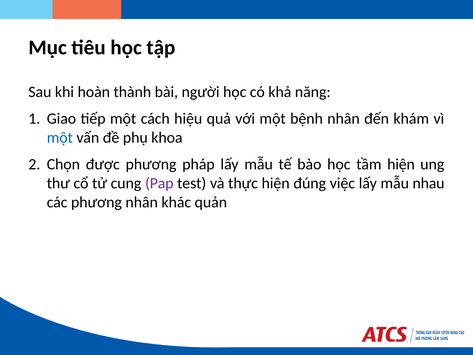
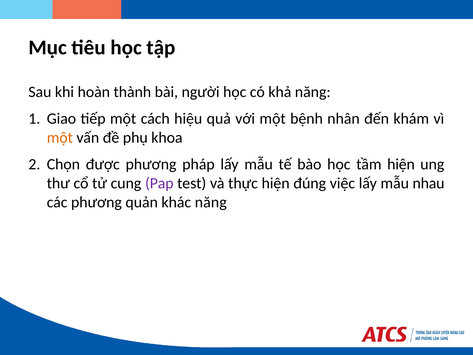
một at (60, 137) colour: blue -> orange
phương nhân: nhân -> quản
khác quản: quản -> năng
